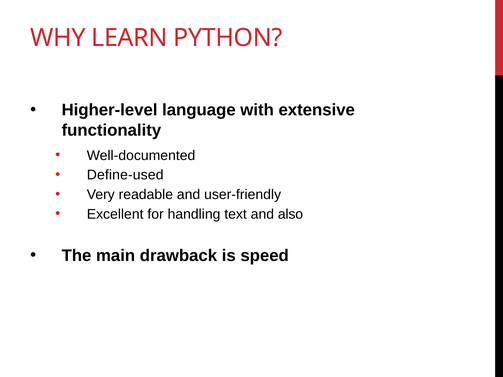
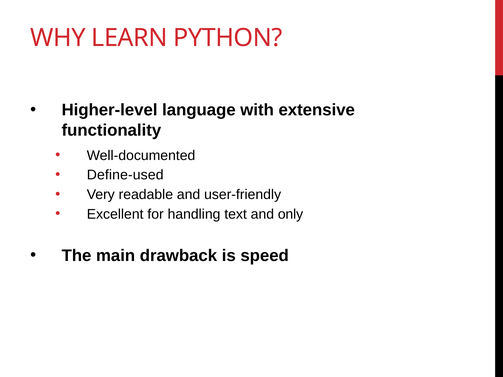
also: also -> only
